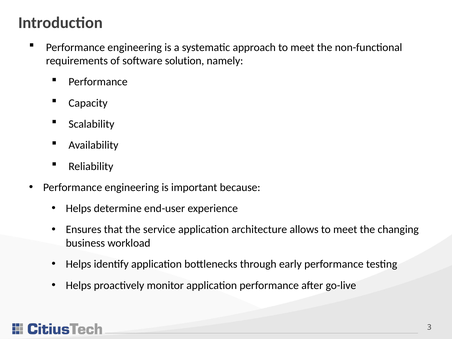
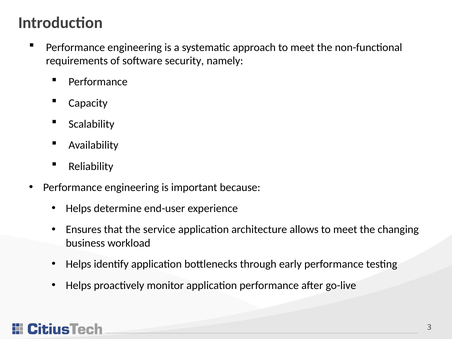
solution: solution -> security
